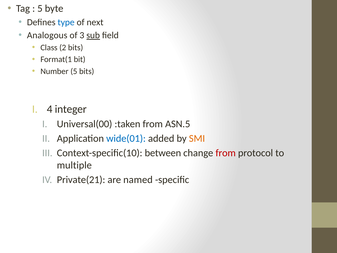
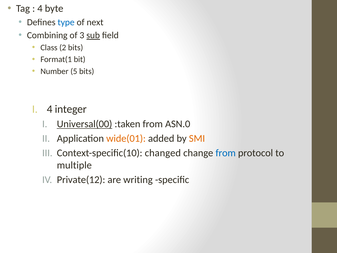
5 at (40, 9): 5 -> 4
Analogous: Analogous -> Combining
Universal(00 underline: none -> present
ASN.5: ASN.5 -> ASN.0
wide(01 colour: blue -> orange
between: between -> changed
from at (226, 153) colour: red -> blue
Private(21: Private(21 -> Private(12
named: named -> writing
